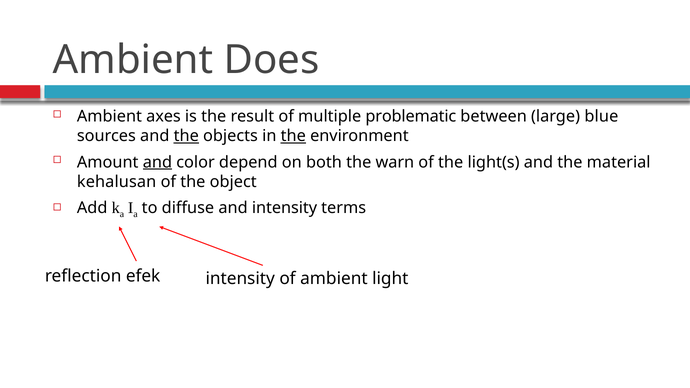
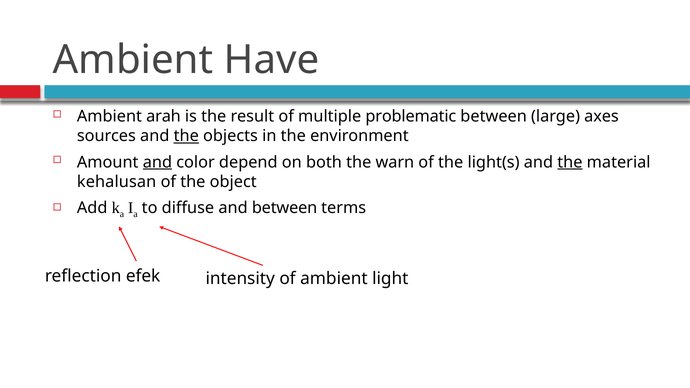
Does: Does -> Have
axes: axes -> arah
blue: blue -> axes
the at (293, 136) underline: present -> none
the at (570, 162) underline: none -> present
and intensity: intensity -> between
